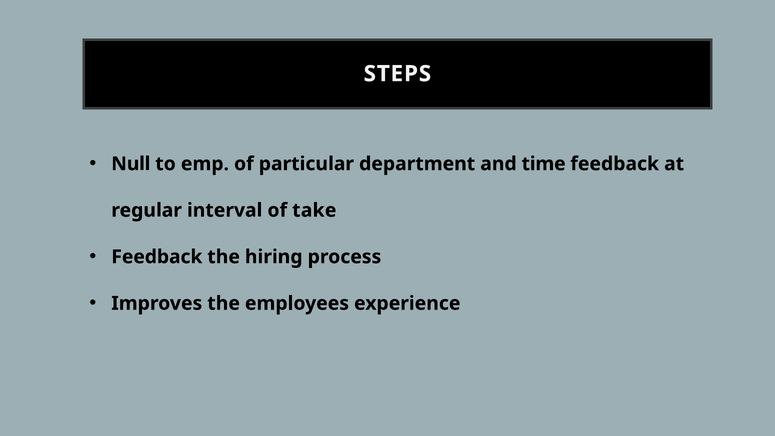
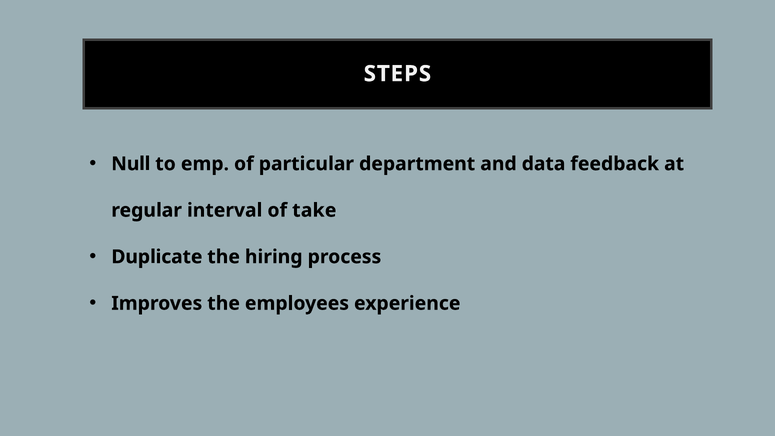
time: time -> data
Feedback at (157, 257): Feedback -> Duplicate
